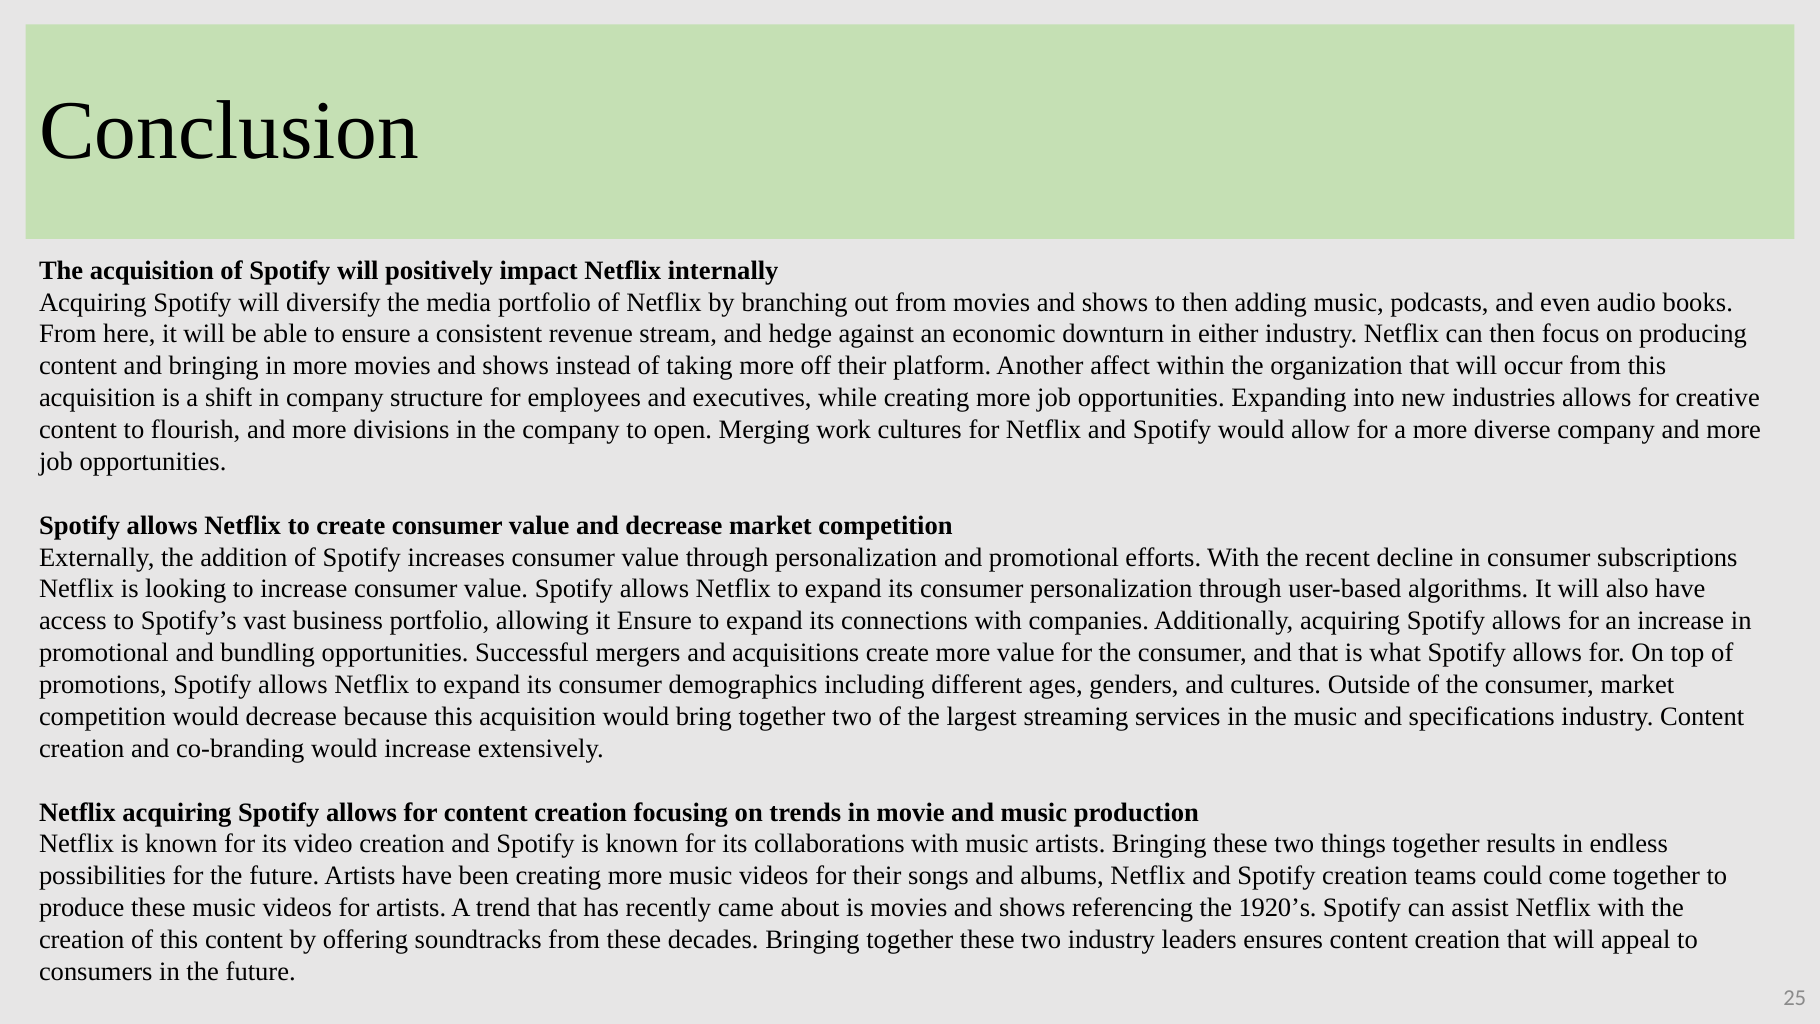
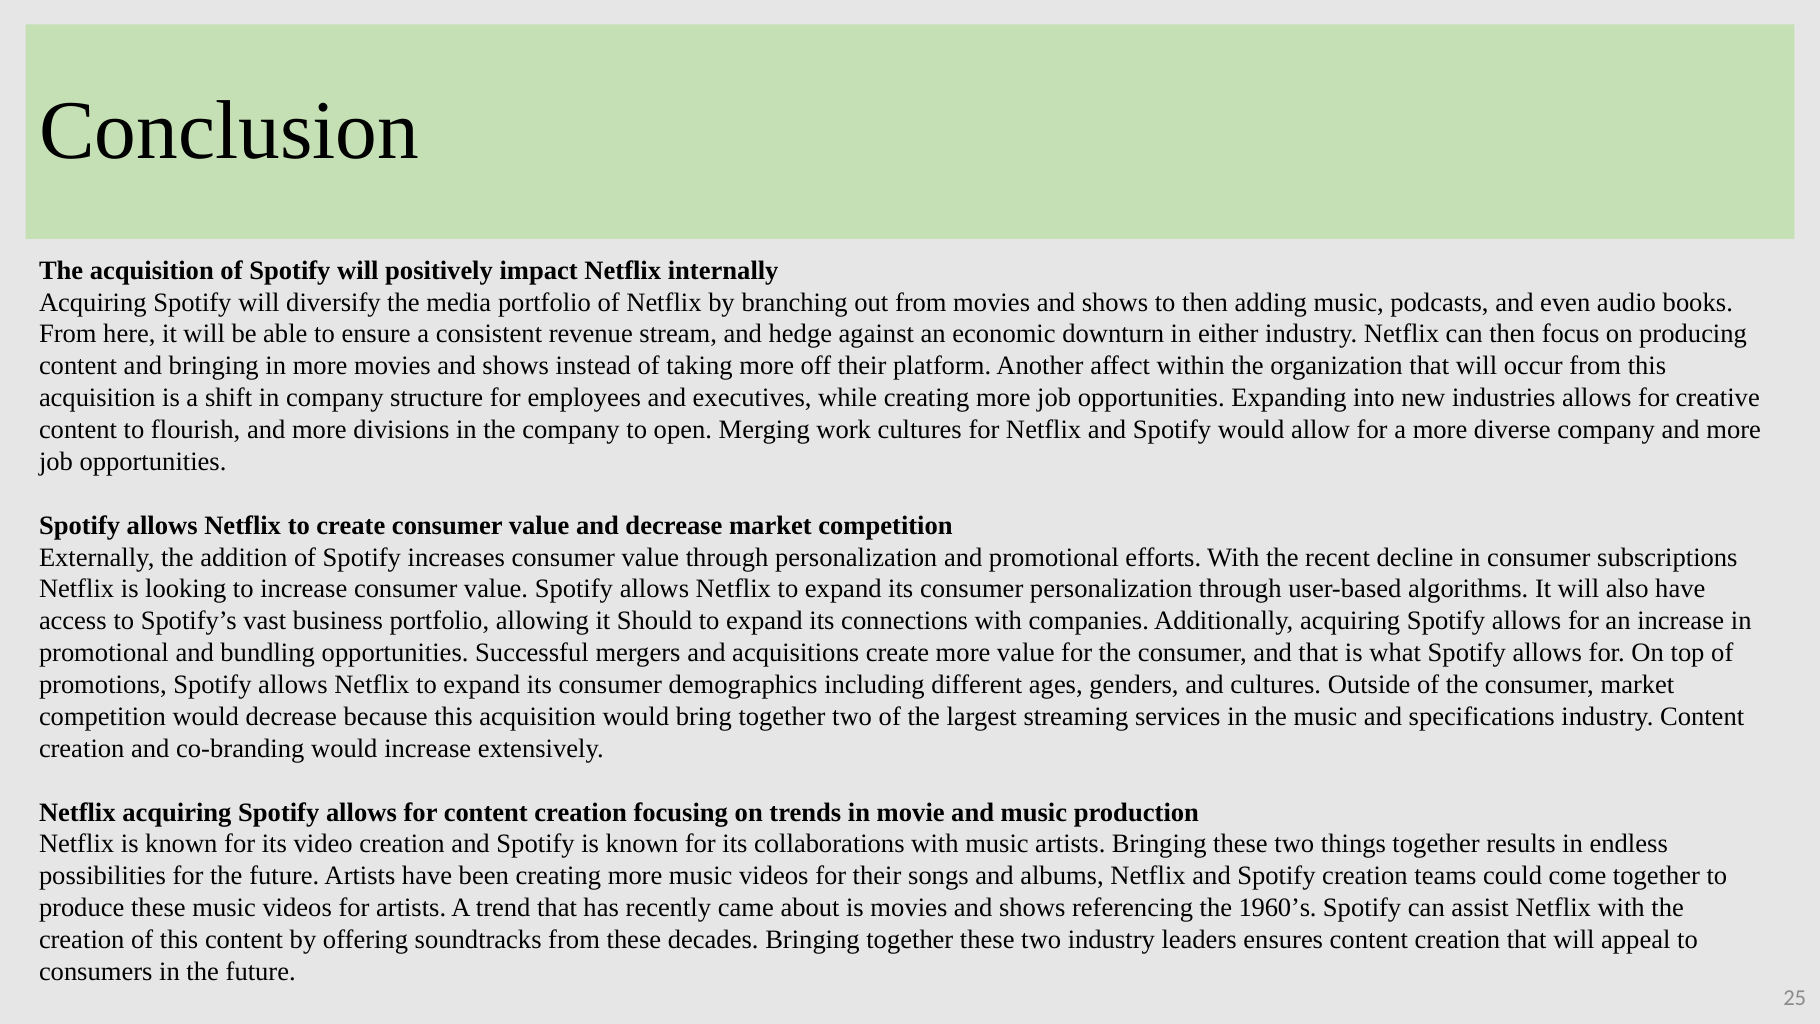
it Ensure: Ensure -> Should
1920’s: 1920’s -> 1960’s
